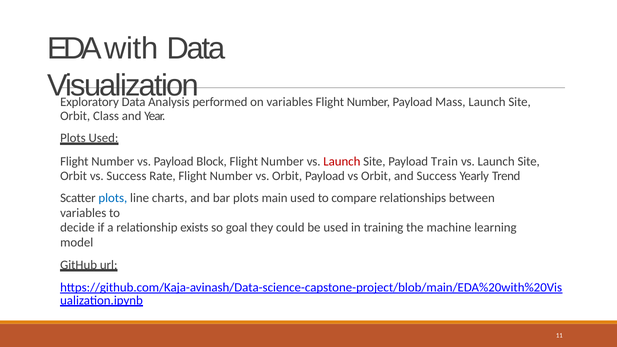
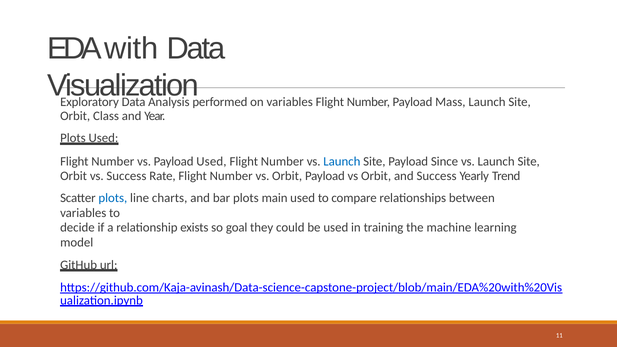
Payload Block: Block -> Used
Launch at (342, 162) colour: red -> blue
Train: Train -> Since
